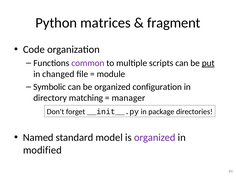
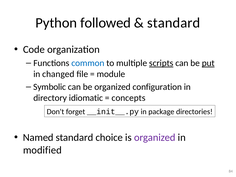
matrices: matrices -> followed
fragment at (174, 23): fragment -> standard
common colour: purple -> blue
scripts underline: none -> present
matching: matching -> idiomatic
manager: manager -> concepts
model: model -> choice
